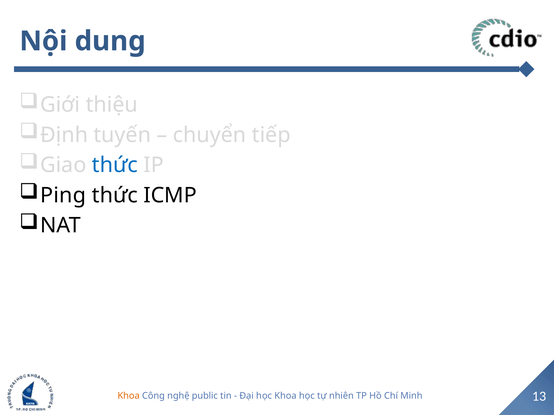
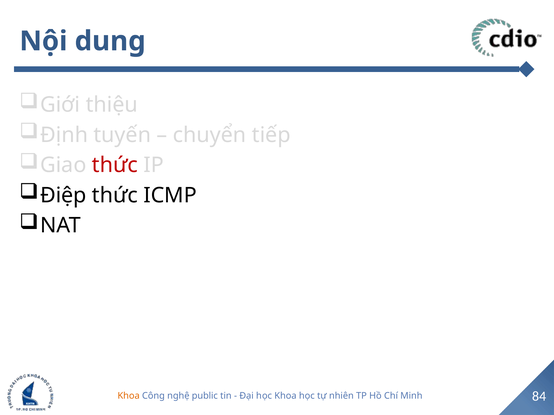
thức at (115, 165) colour: blue -> red
Ping: Ping -> Điệp
13: 13 -> 84
